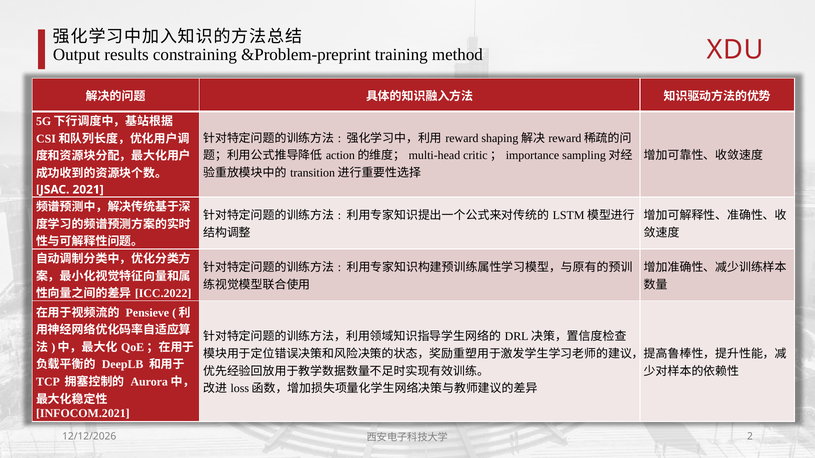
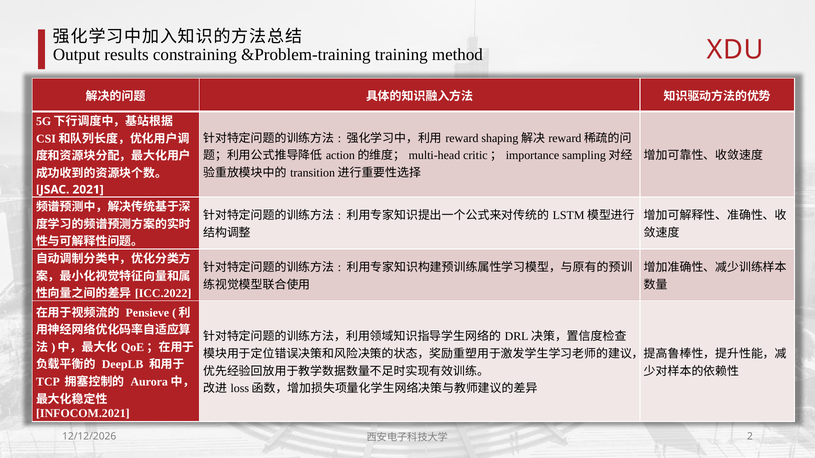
&Problem-preprint: &Problem-preprint -> &Problem-training
